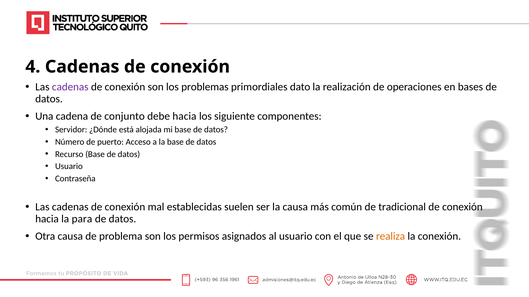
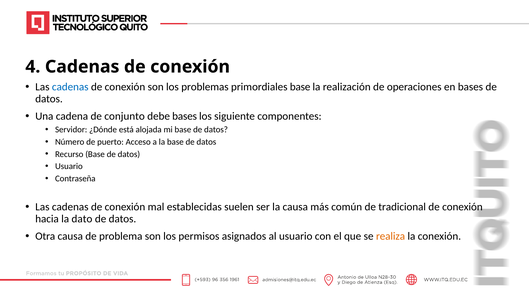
cadenas at (70, 87) colour: purple -> blue
primordiales dato: dato -> base
debe hacia: hacia -> bases
para: para -> dato
